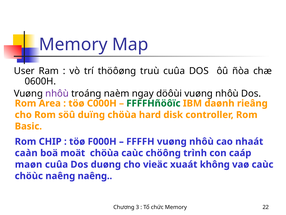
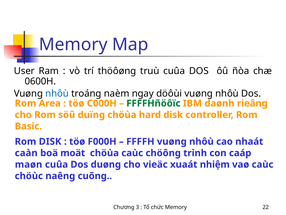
nhôù at (57, 93) colour: purple -> blue
Rom CHIP: CHIP -> DISK
không: không -> nhiệm
naêng naêng: naêng -> cuõng
